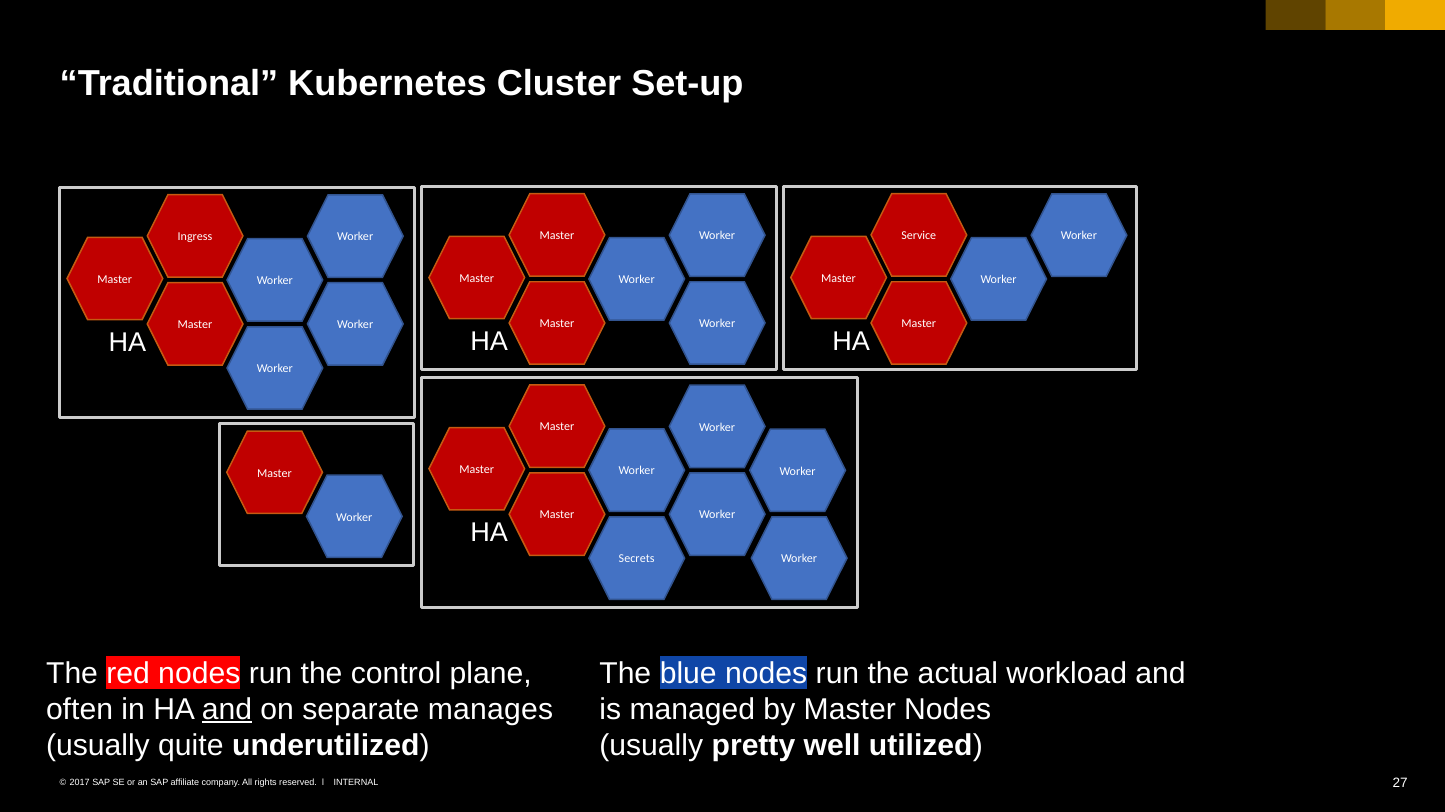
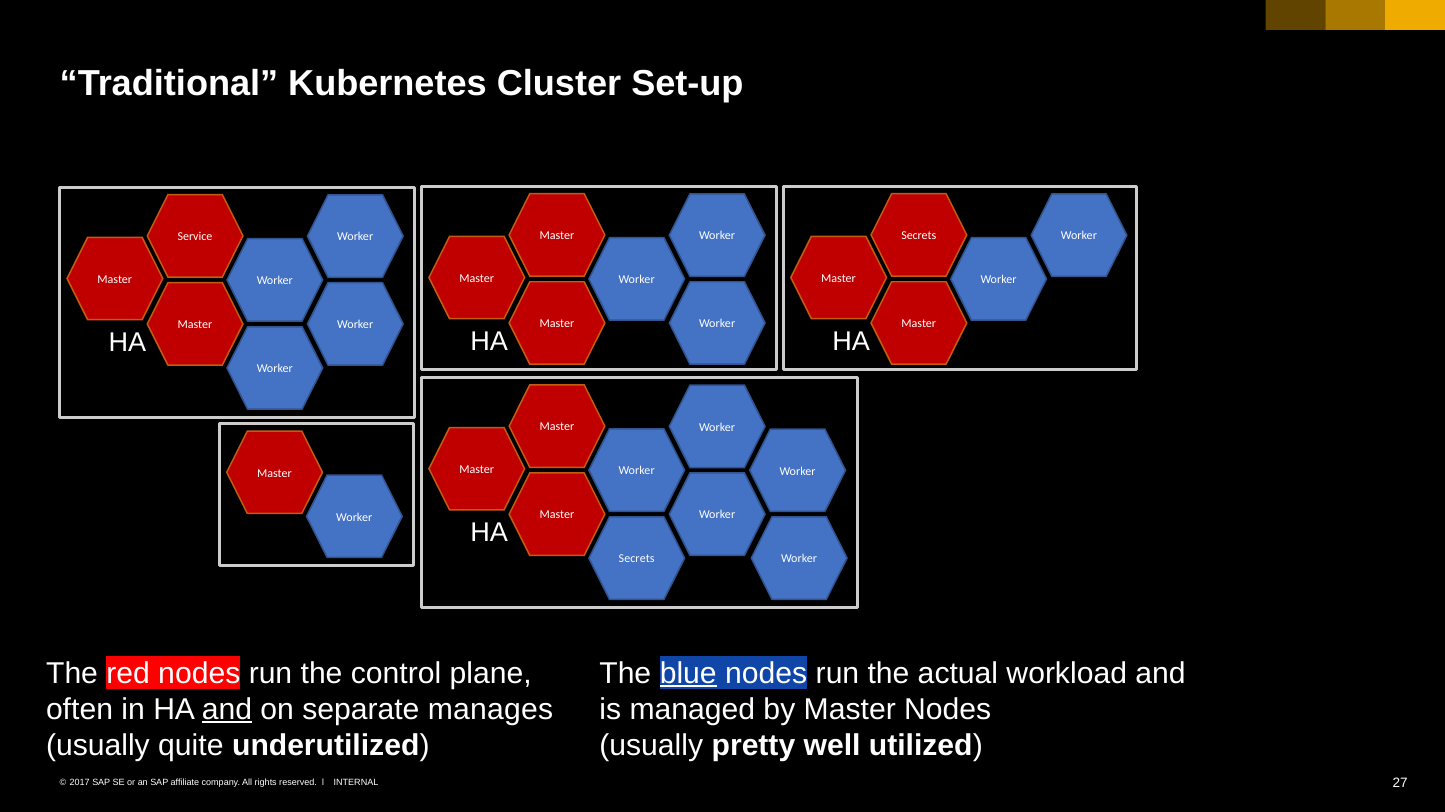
Service at (919, 236): Service -> Secrets
Ingress: Ingress -> Service
blue underline: none -> present
